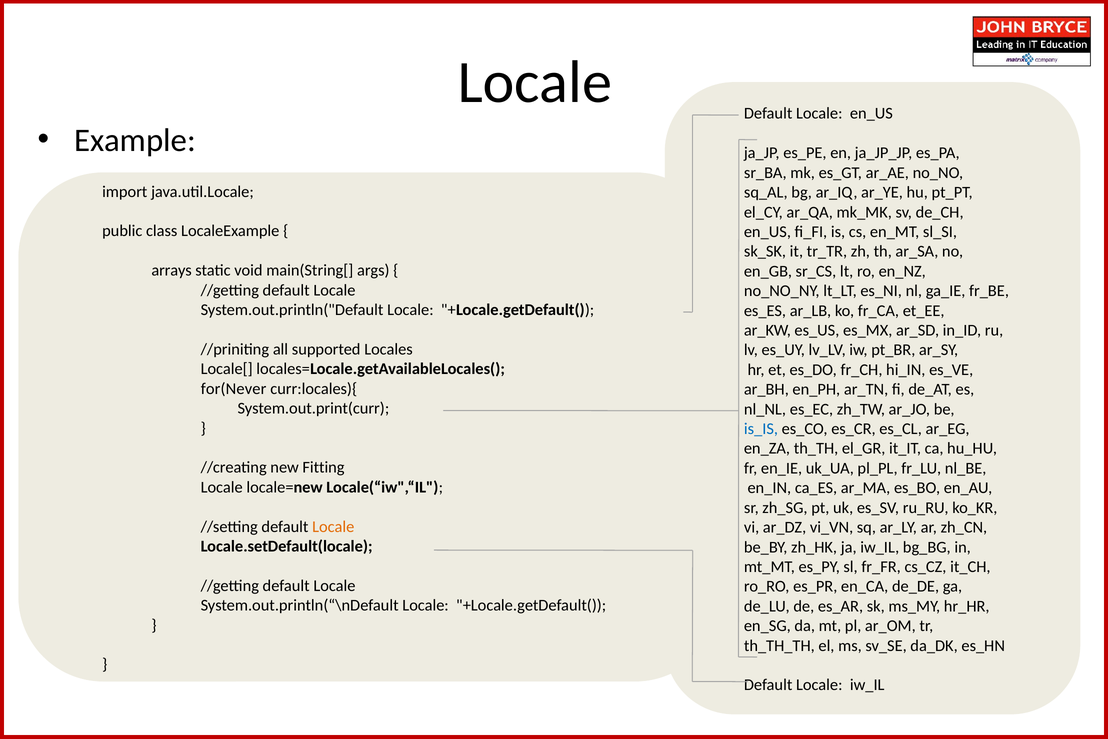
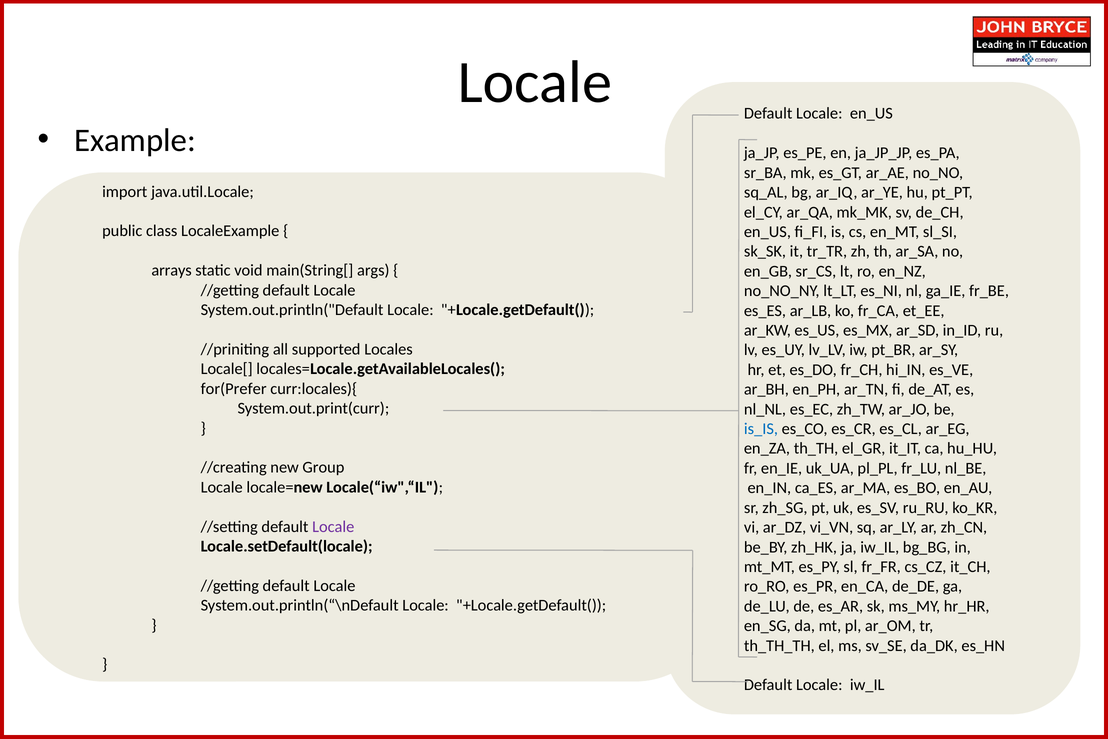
for(Never: for(Never -> for(Prefer
Fitting: Fitting -> Group
Locale at (333, 526) colour: orange -> purple
